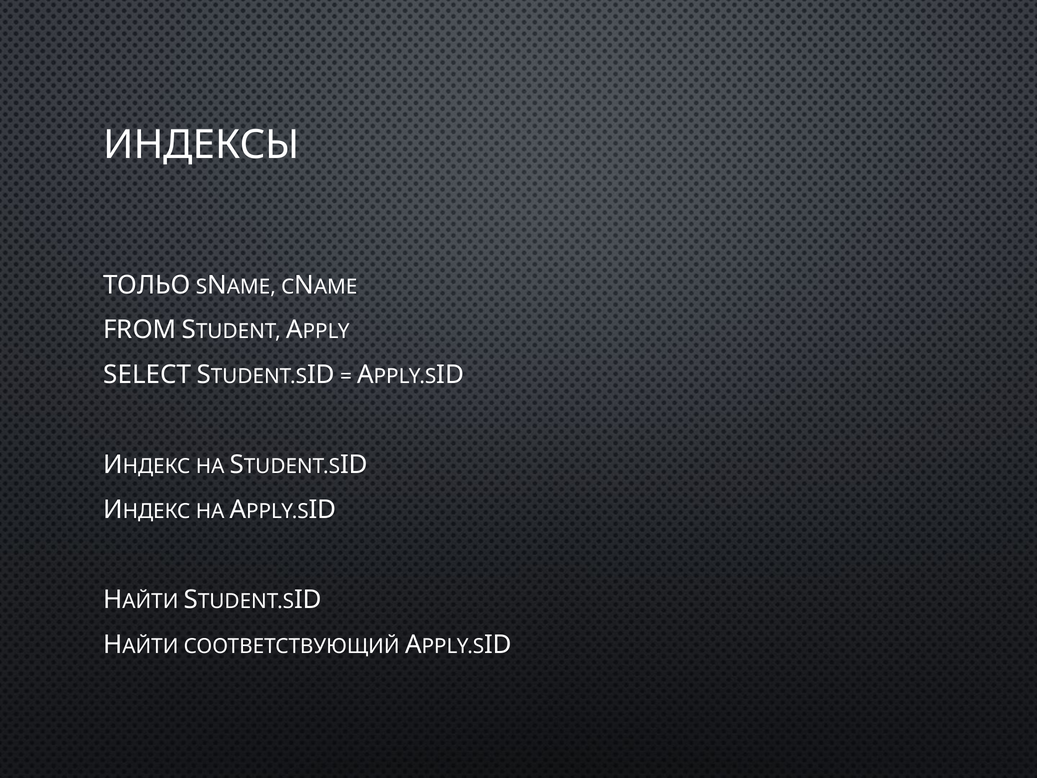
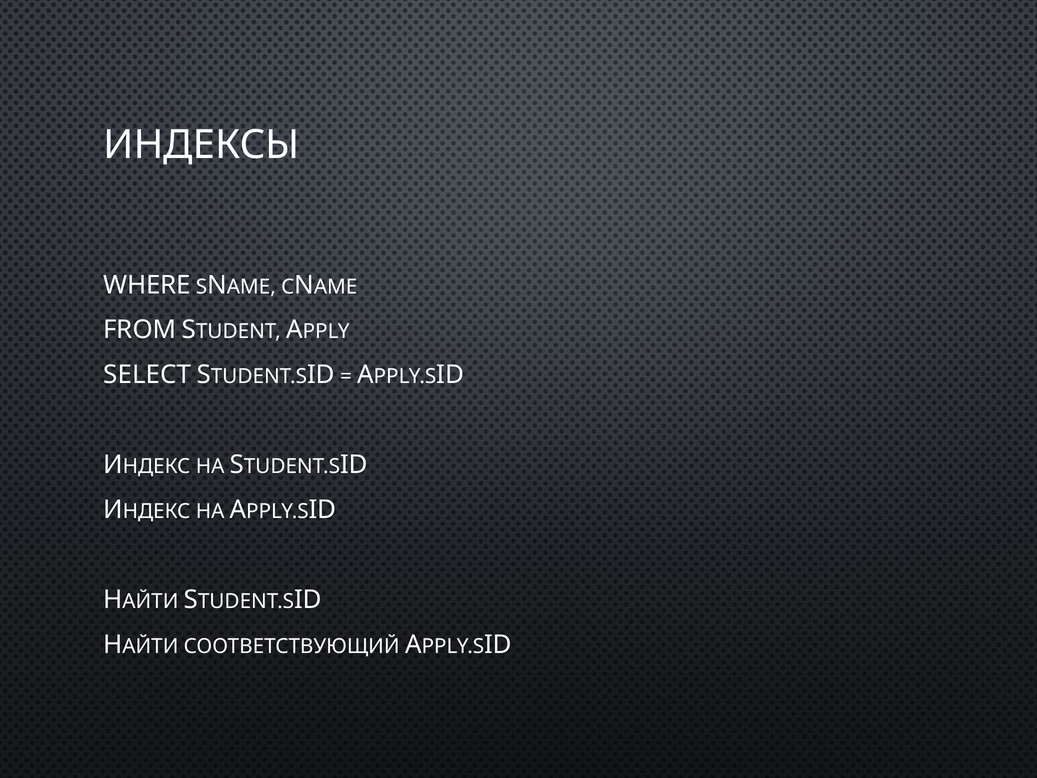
ТОЛЬО: ТОЛЬО -> WHERE
